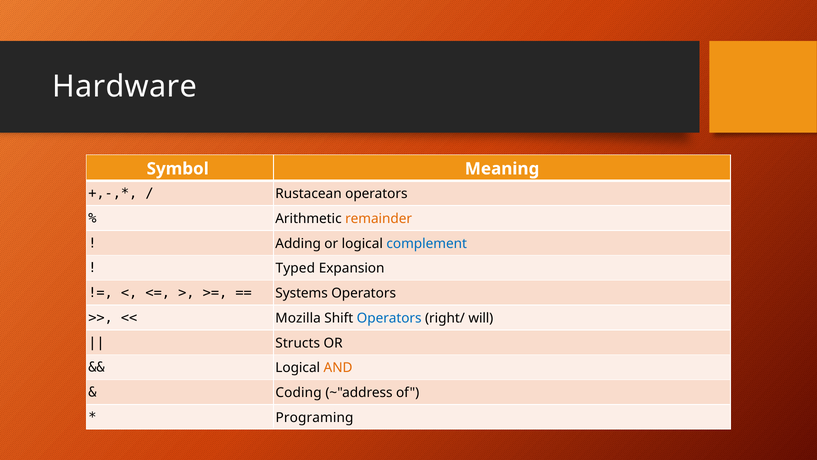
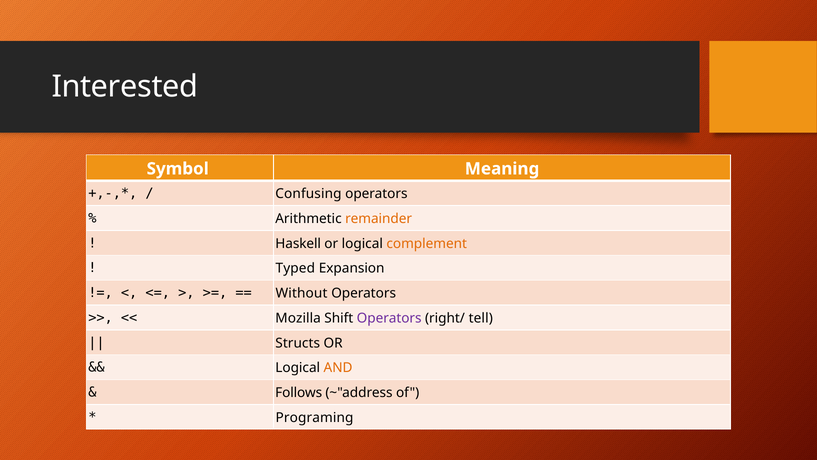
Hardware: Hardware -> Interested
Rustacean: Rustacean -> Confusing
Adding: Adding -> Haskell
complement colour: blue -> orange
Systems: Systems -> Without
Operators at (389, 318) colour: blue -> purple
will: will -> tell
Coding: Coding -> Follows
